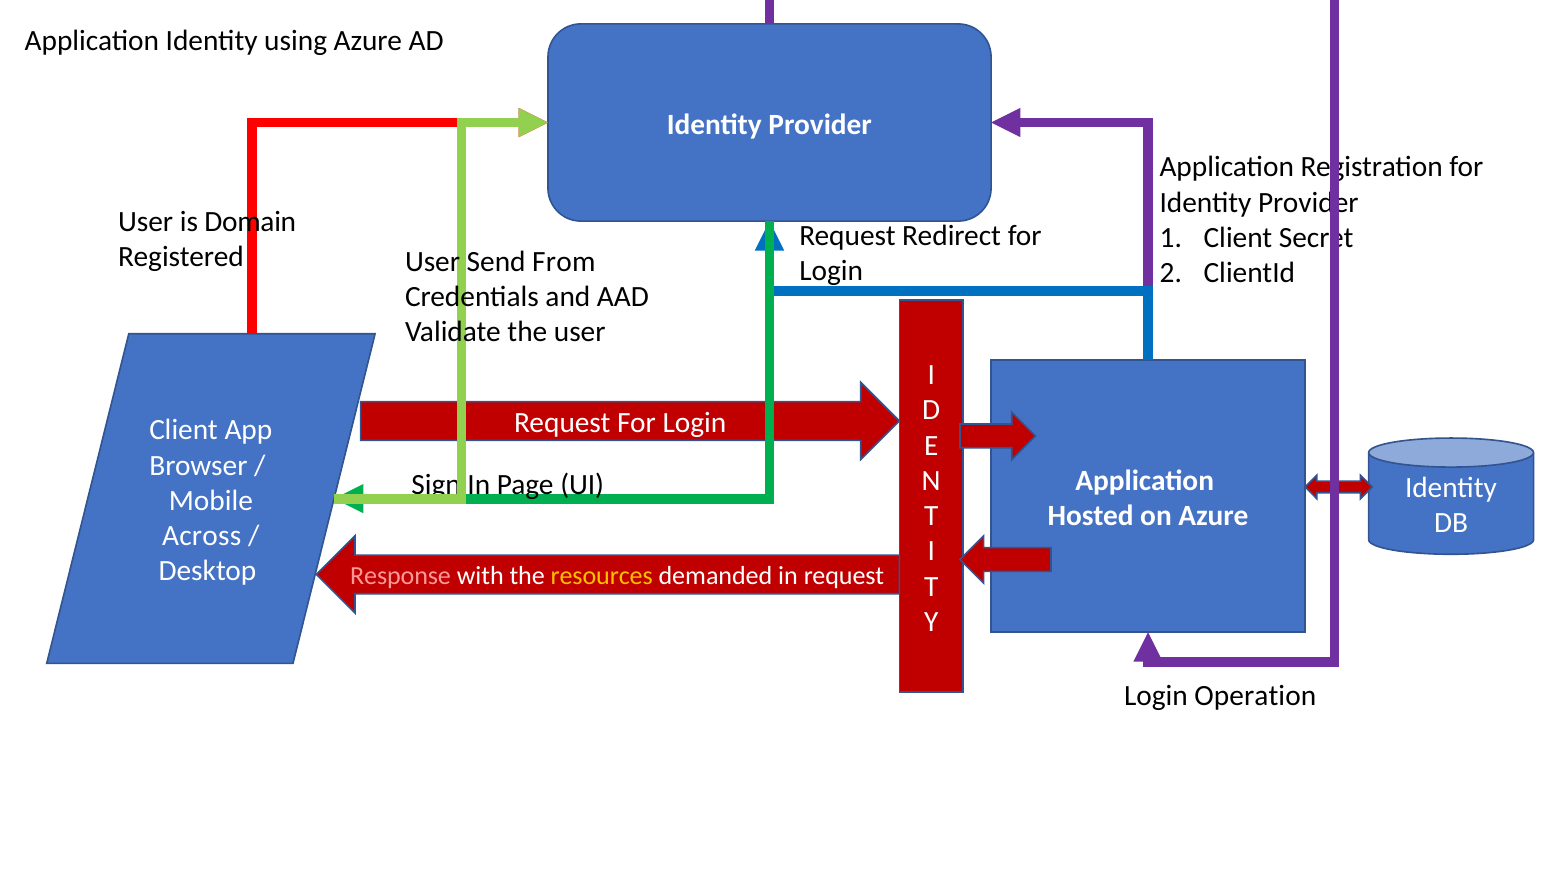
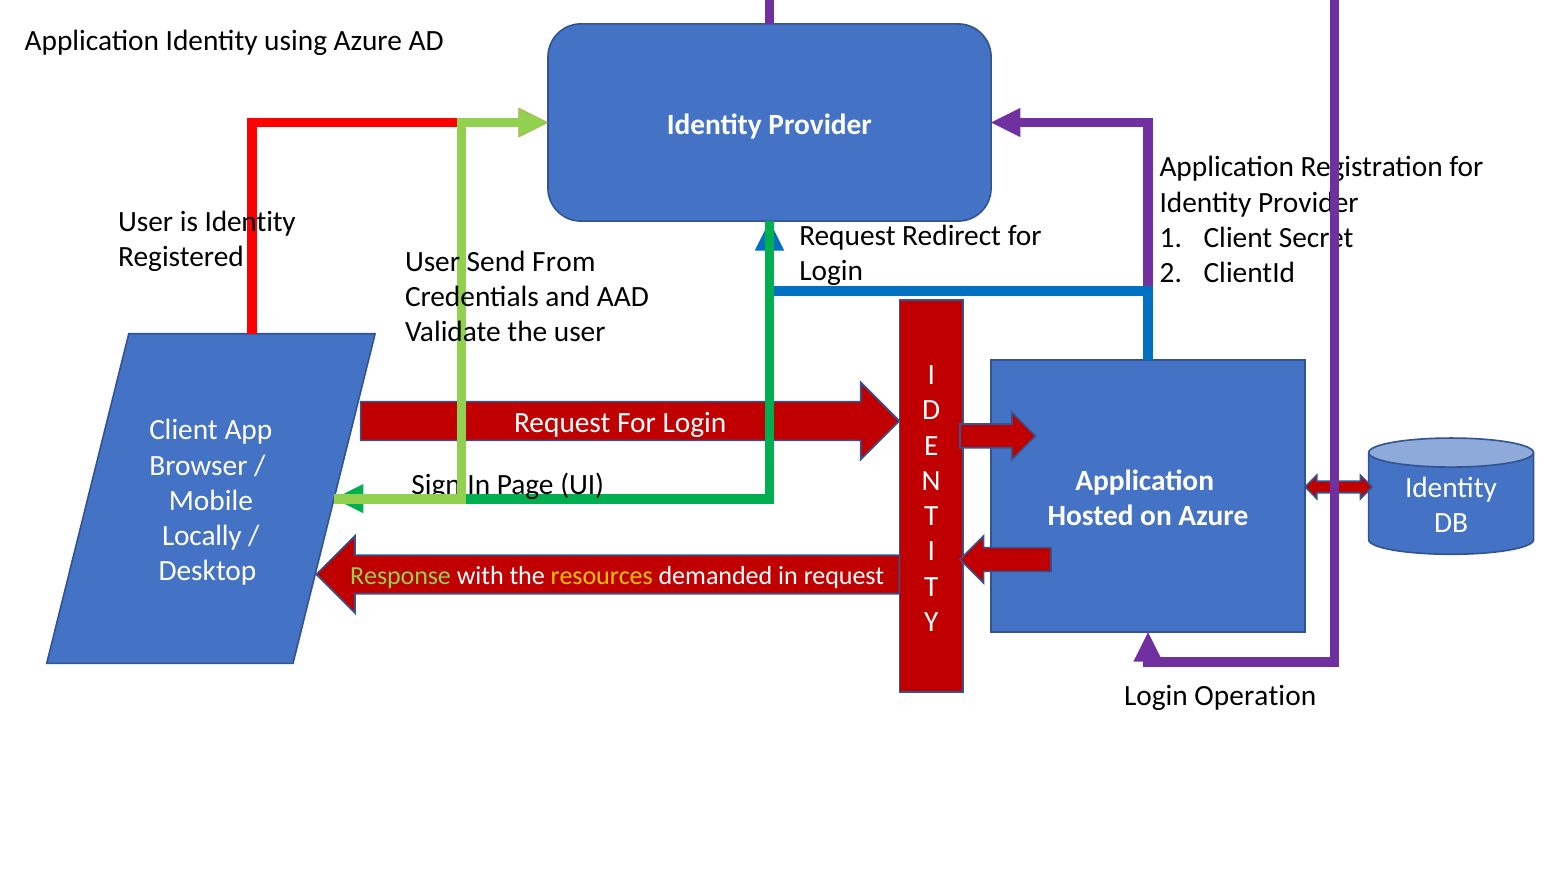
is Domain: Domain -> Identity
Across: Across -> Locally
Response colour: pink -> light green
